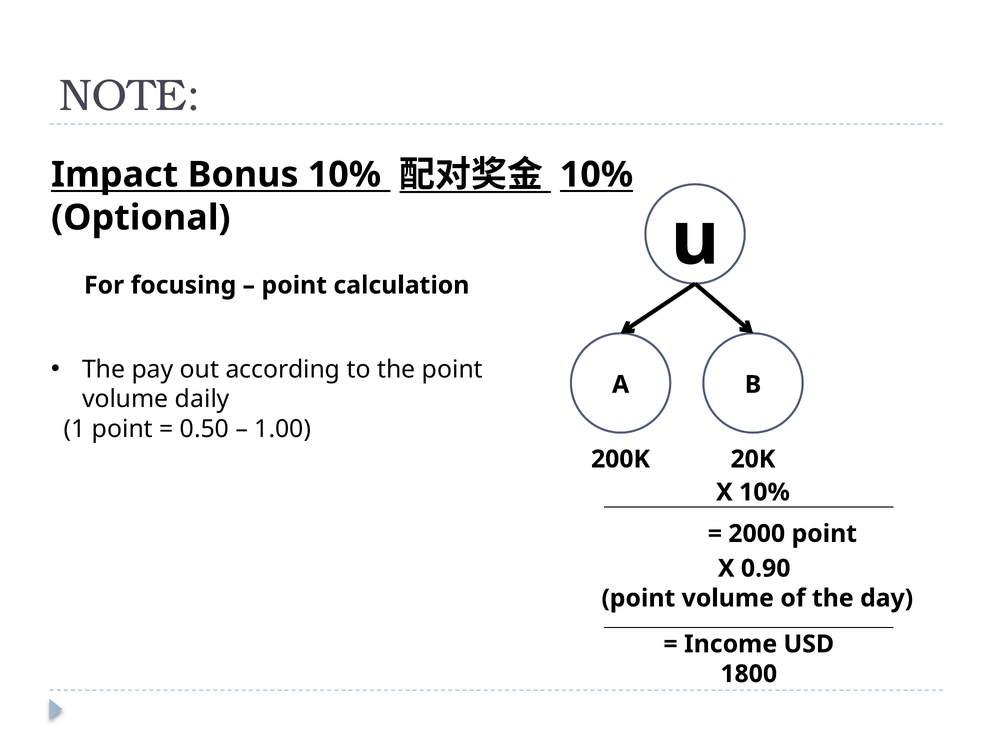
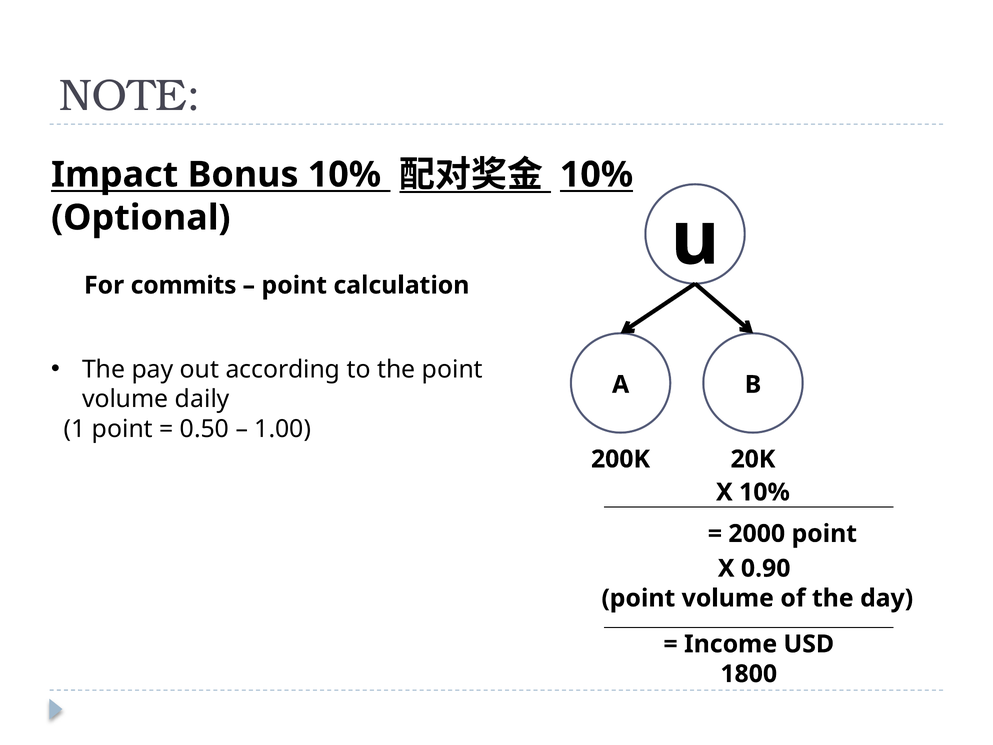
focusing: focusing -> commits
